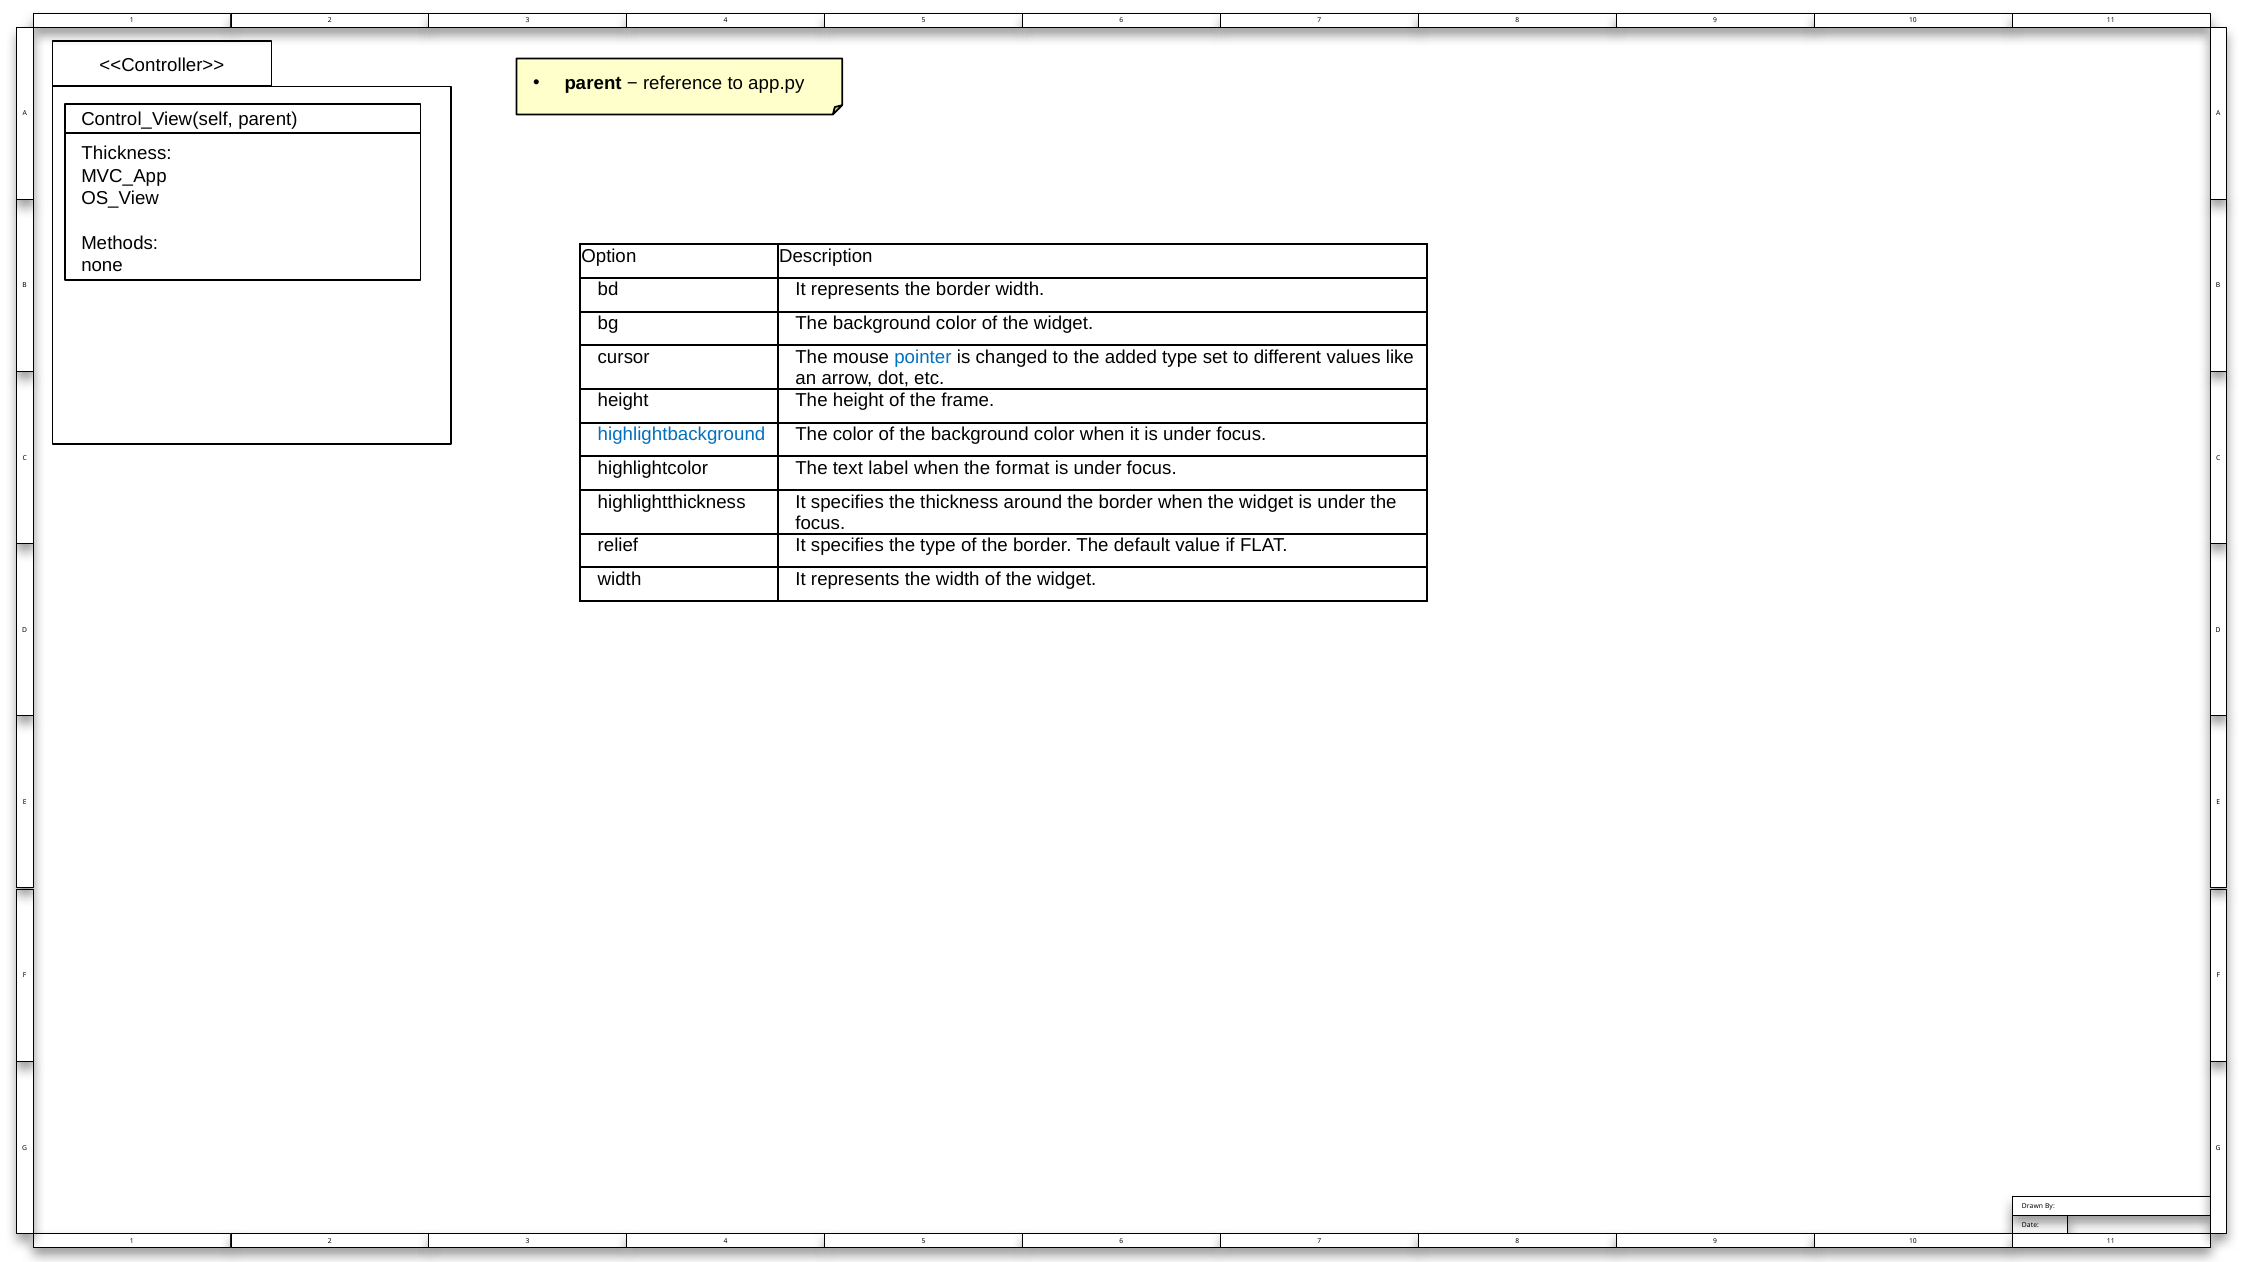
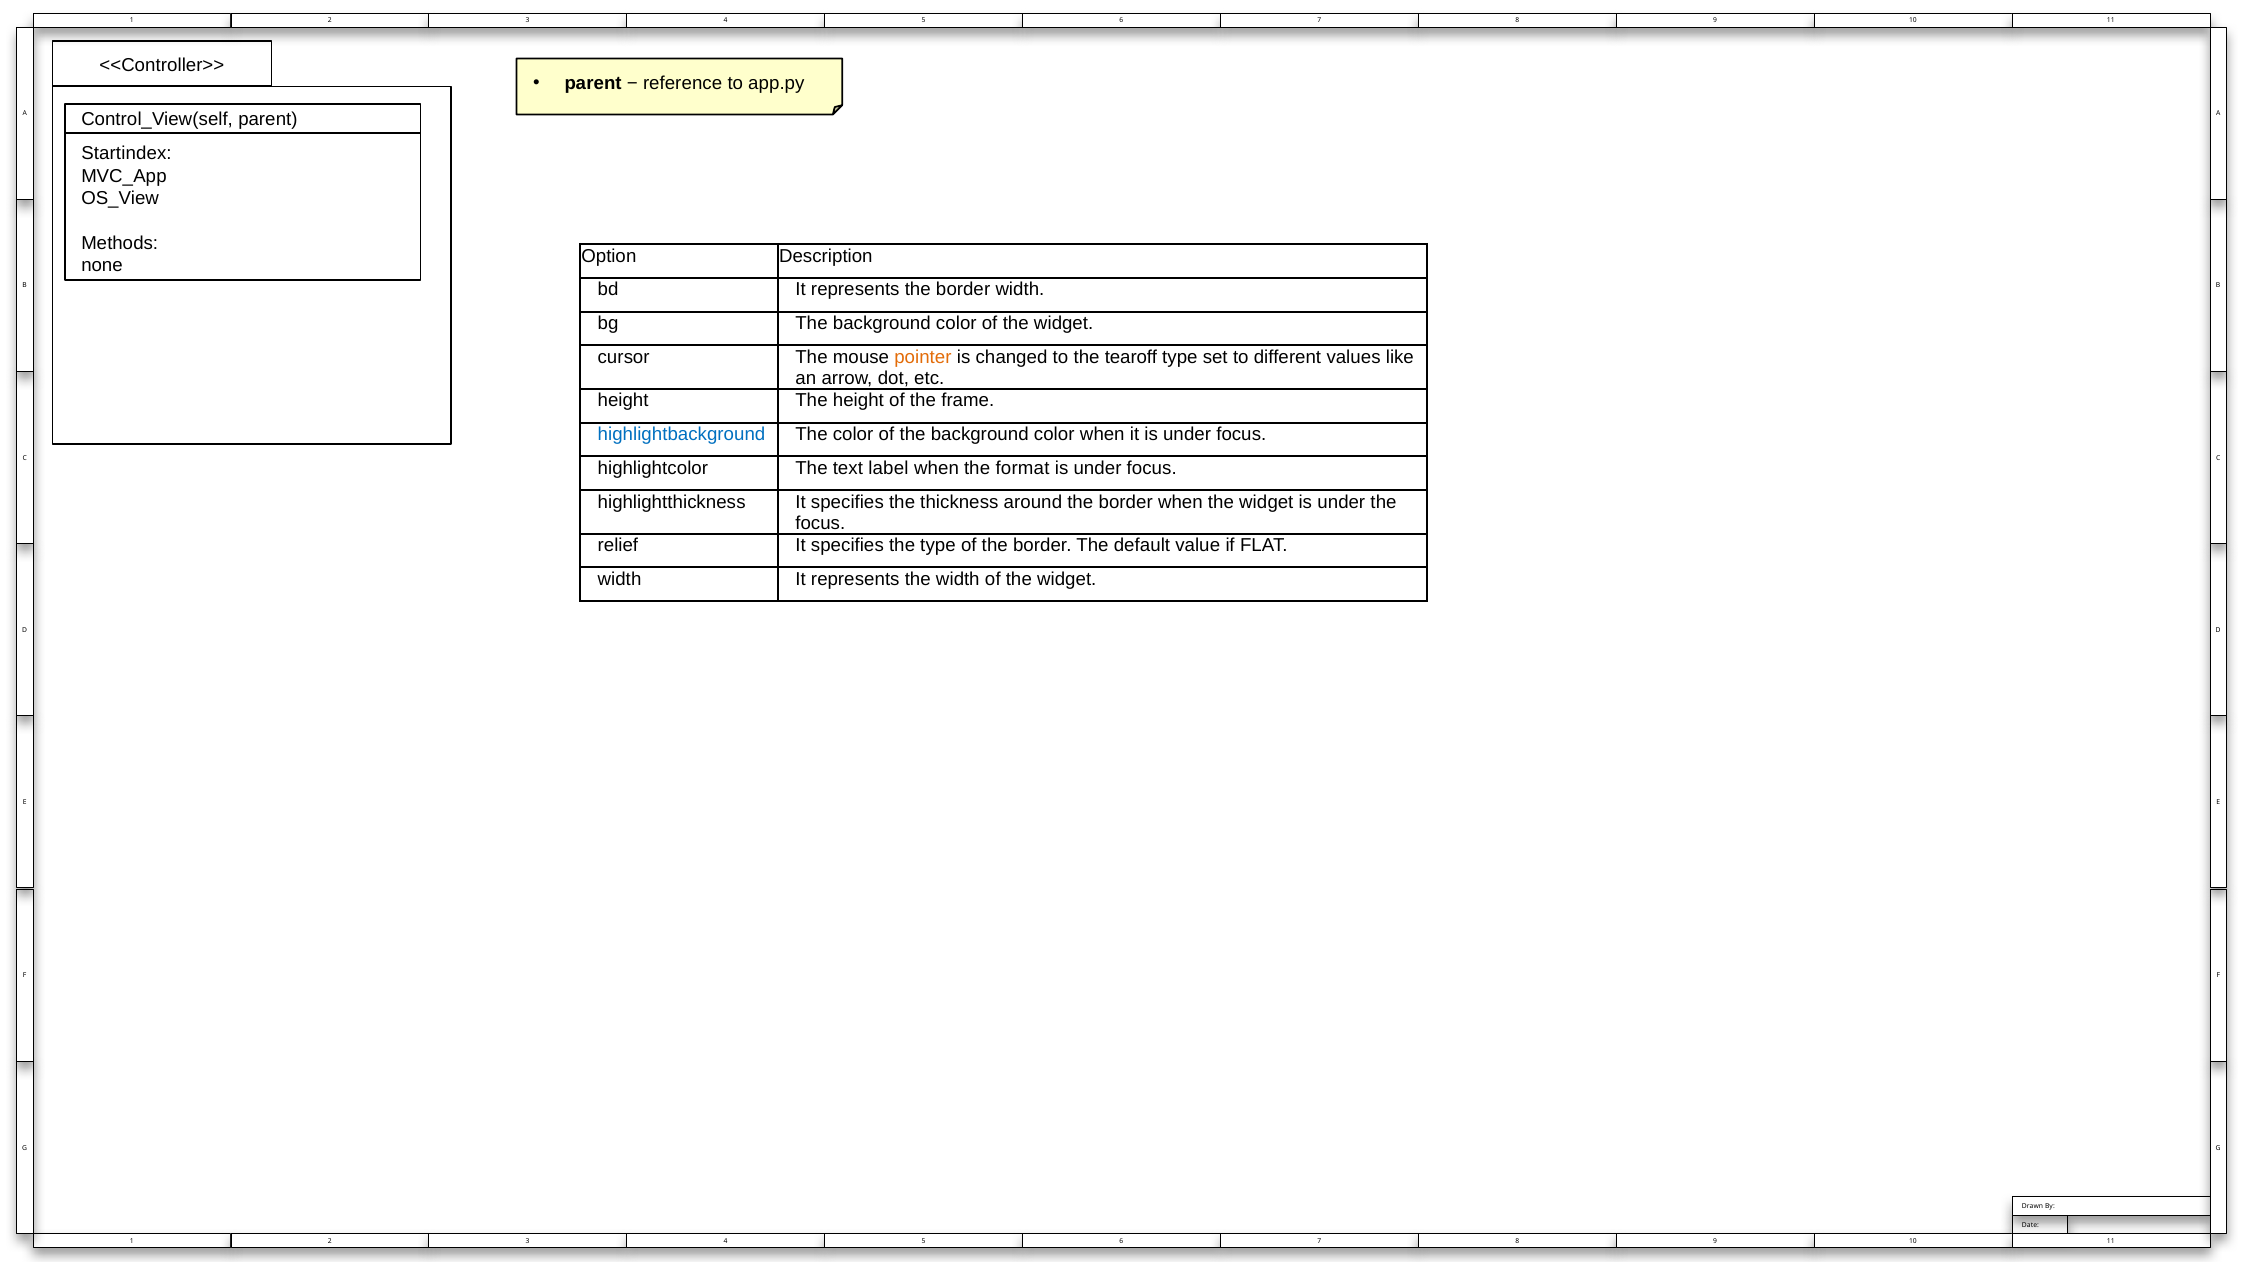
Thickness at (126, 154): Thickness -> Startindex
pointer colour: blue -> orange
added: added -> tearoff
